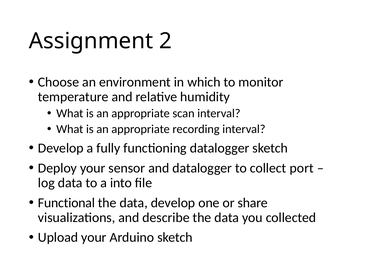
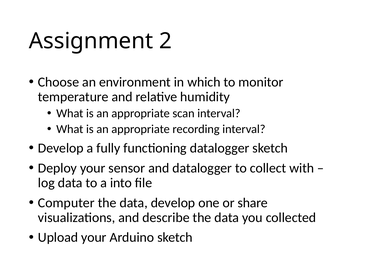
port: port -> with
Functional: Functional -> Computer
